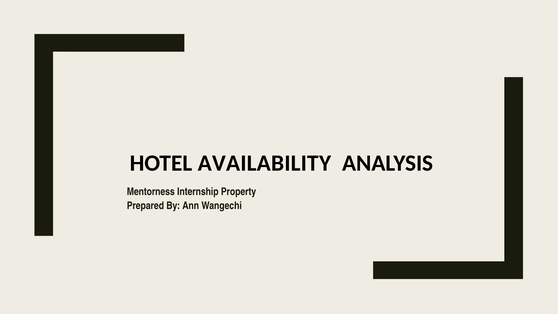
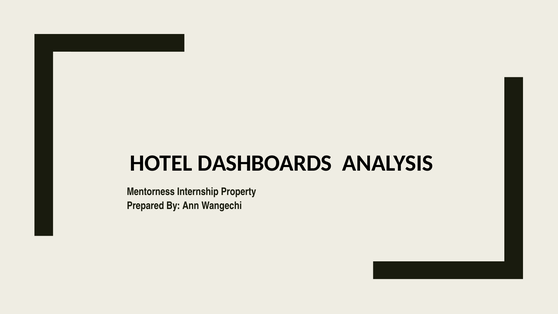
AVAILABILITY: AVAILABILITY -> DASHBOARDS
